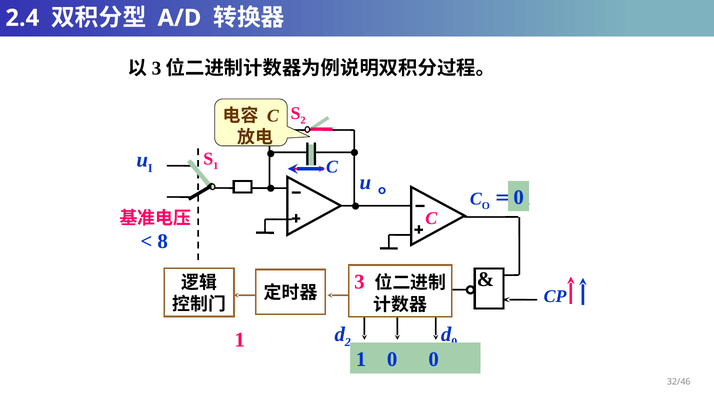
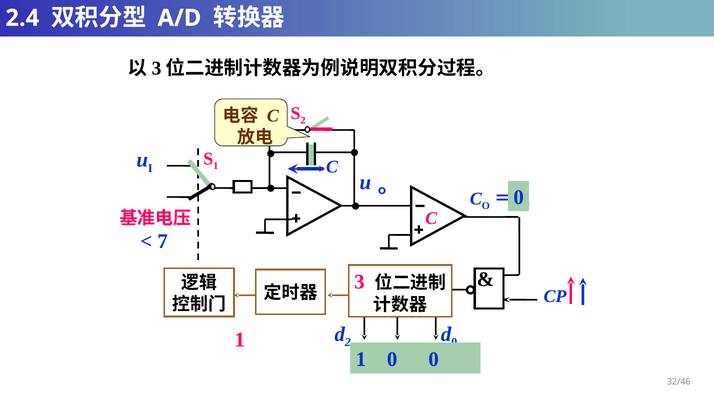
8: 8 -> 7
